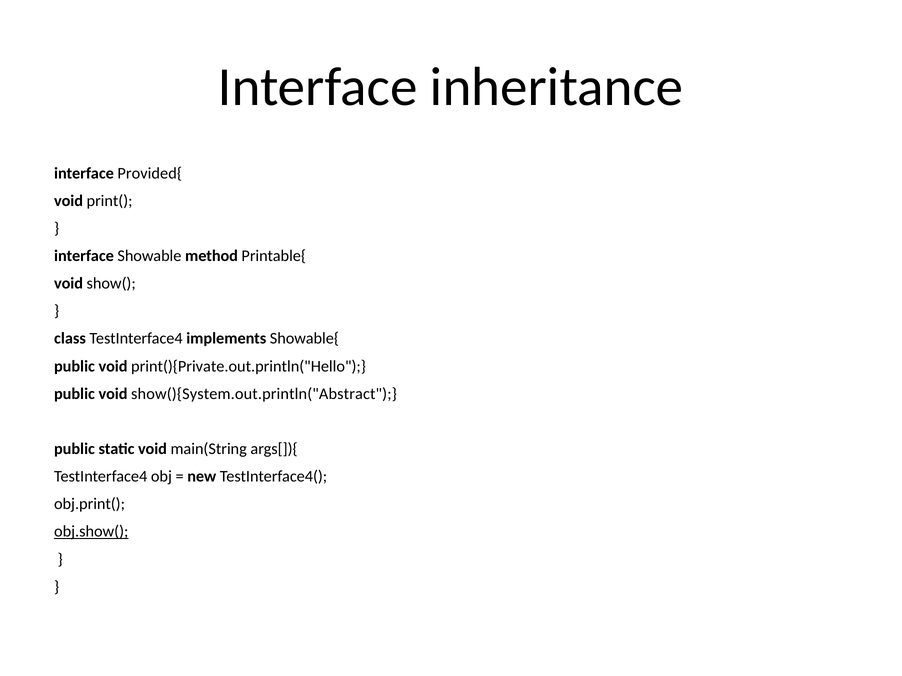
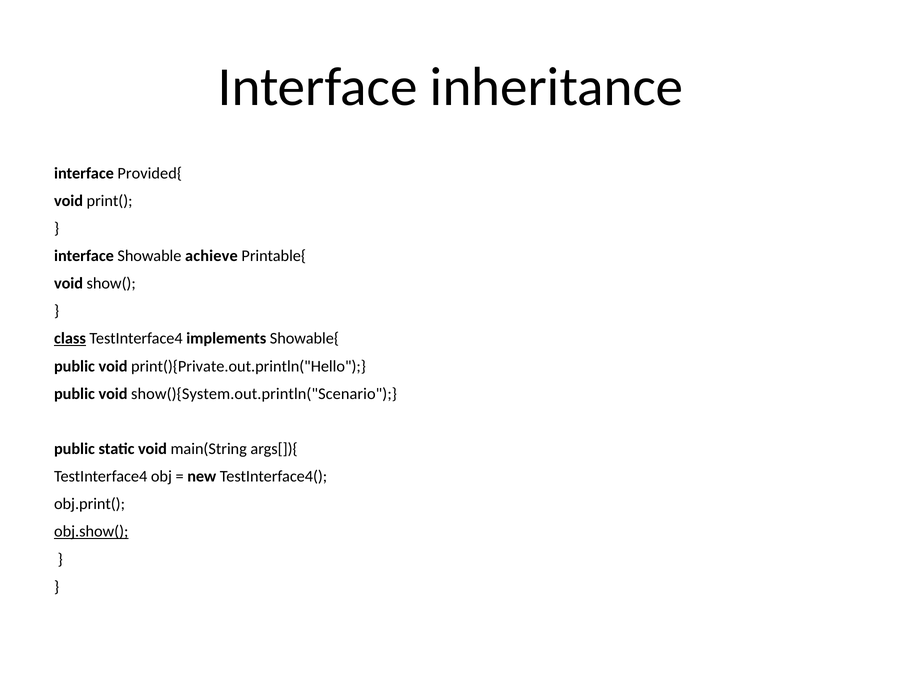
method: method -> achieve
class underline: none -> present
show(){System.out.println("Abstract: show(){System.out.println("Abstract -> show(){System.out.println("Scenario
